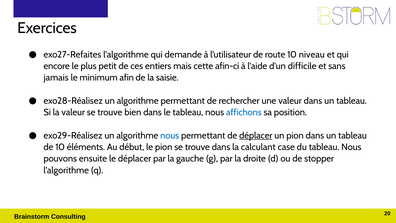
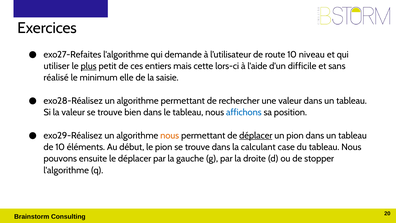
encore: encore -> utiliser
plus underline: none -> present
afin-ci: afin-ci -> lors-ci
jamais: jamais -> réalisé
afin: afin -> elle
nous at (170, 135) colour: blue -> orange
